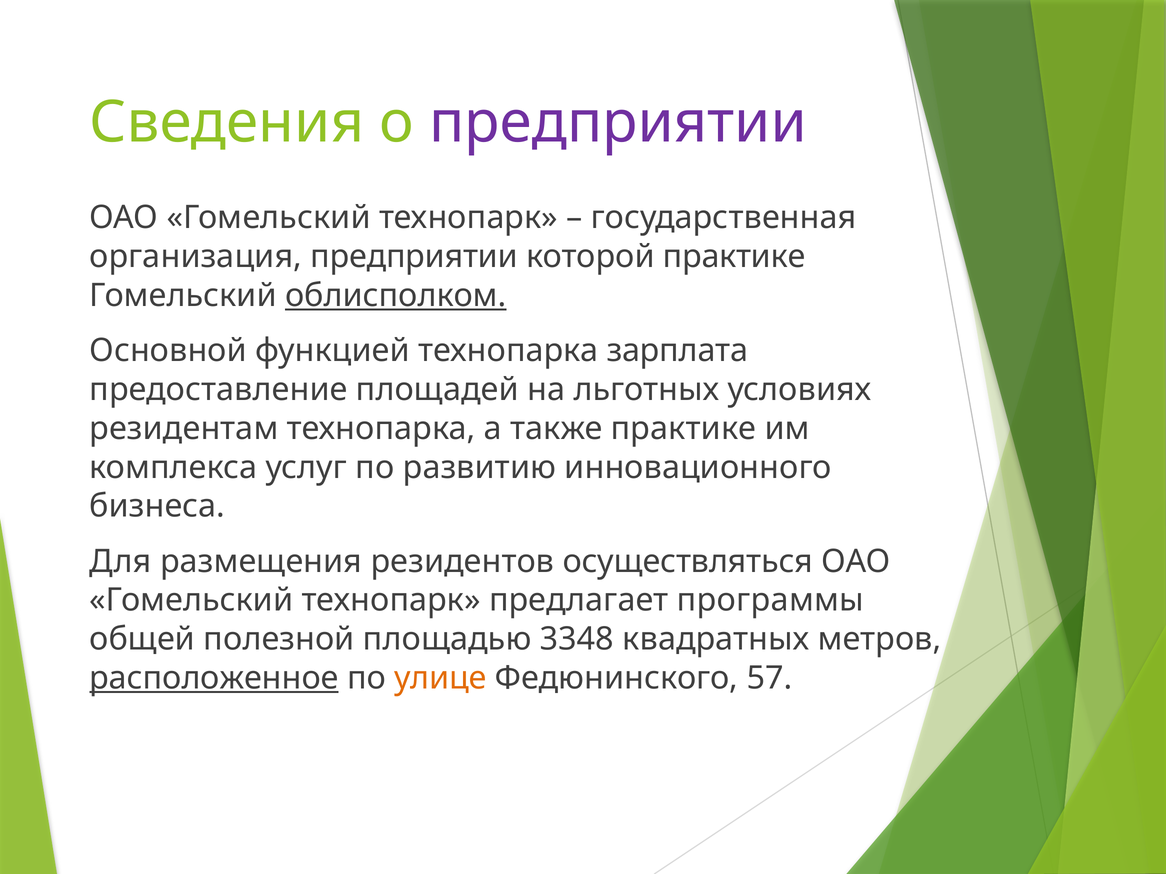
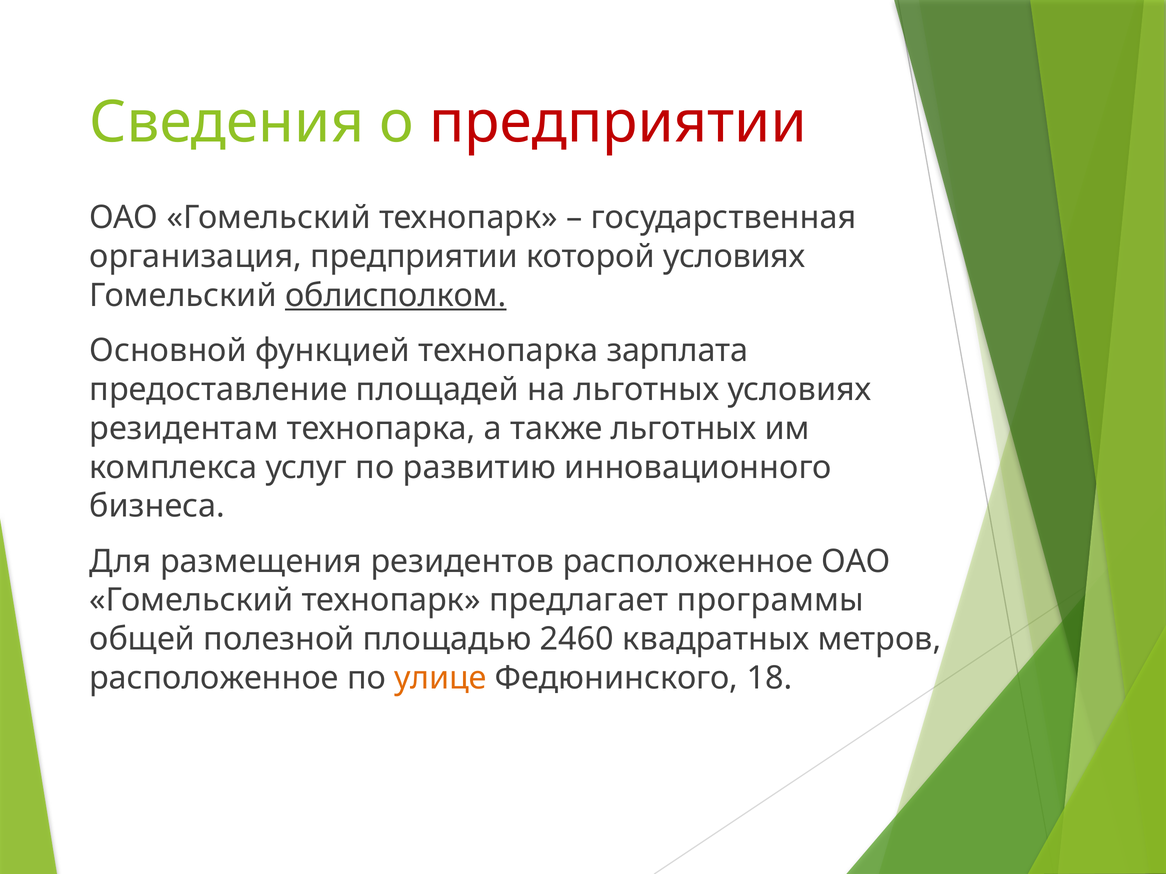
предприятии at (618, 123) colour: purple -> red
которой практике: практике -> условиях
также практике: практике -> льготных
резидентов осуществляться: осуществляться -> расположенное
3348: 3348 -> 2460
расположенное at (214, 678) underline: present -> none
57: 57 -> 18
